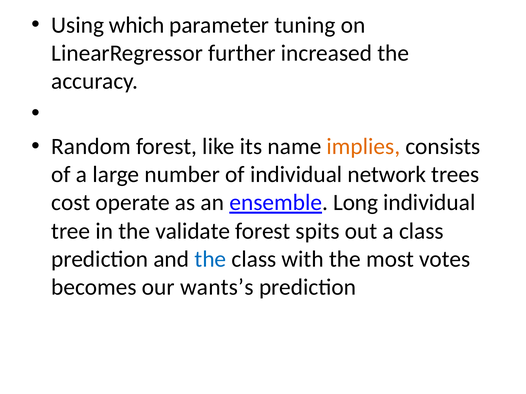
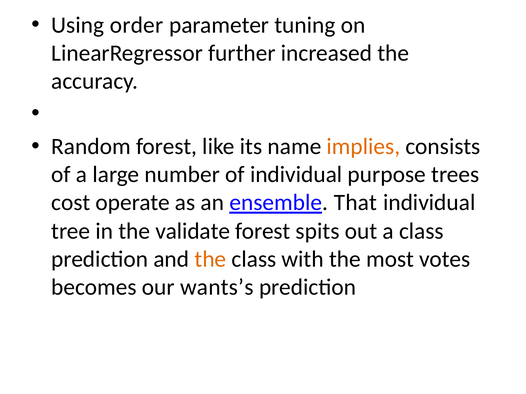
which: which -> order
network: network -> purpose
Long: Long -> That
the at (210, 260) colour: blue -> orange
